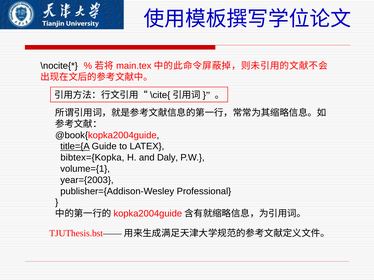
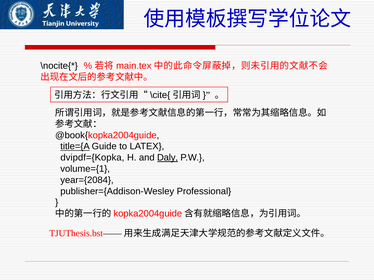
bibtex={Kopka: bibtex={Kopka -> dvipdf={Kopka
Daly underline: none -> present
year={2003: year={2003 -> year={2084
